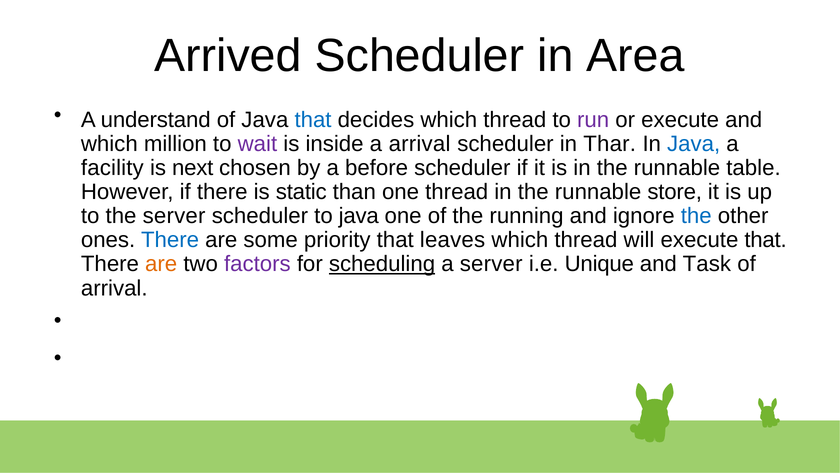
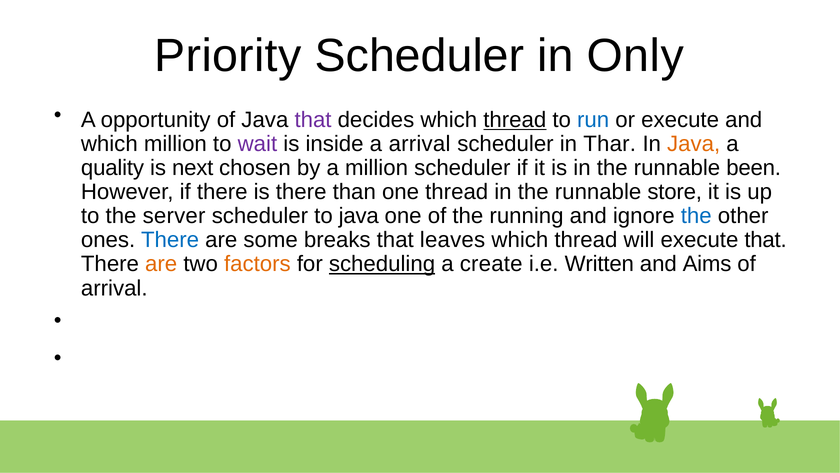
Arrived: Arrived -> Priority
Area: Area -> Only
understand: understand -> opportunity
that at (313, 120) colour: blue -> purple
thread at (515, 120) underline: none -> present
run colour: purple -> blue
Java at (694, 144) colour: blue -> orange
facility: facility -> quality
a before: before -> million
table: table -> been
is static: static -> there
priority: priority -> breaks
factors colour: purple -> orange
a server: server -> create
Unique: Unique -> Written
Task: Task -> Aims
